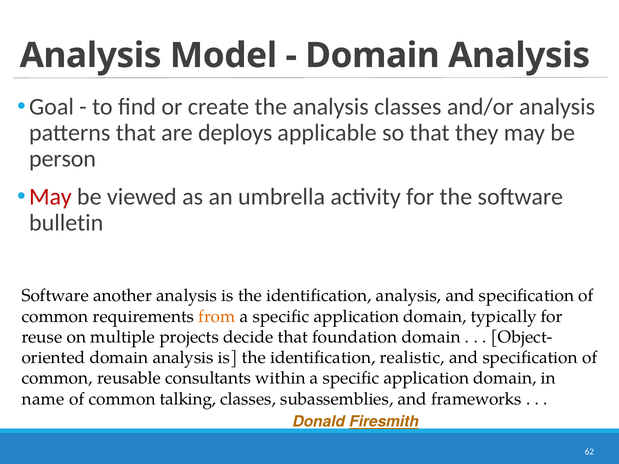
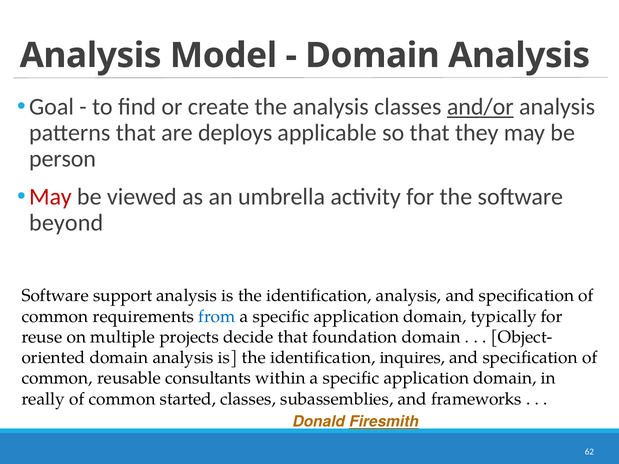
and/or underline: none -> present
bulletin: bulletin -> beyond
another: another -> support
from colour: orange -> blue
realistic: realistic -> inquires
name: name -> really
talking: talking -> started
